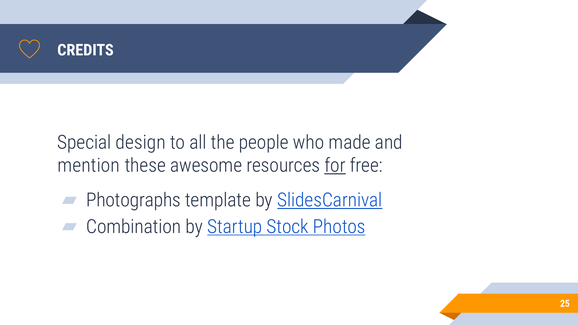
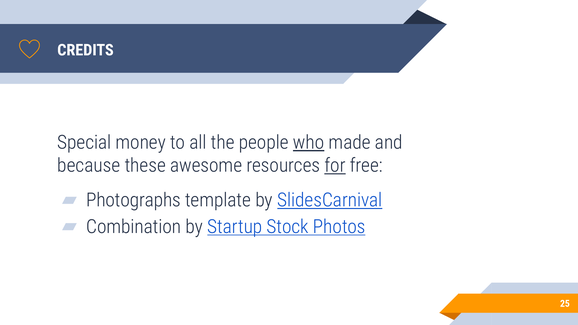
design: design -> money
who underline: none -> present
mention: mention -> because
